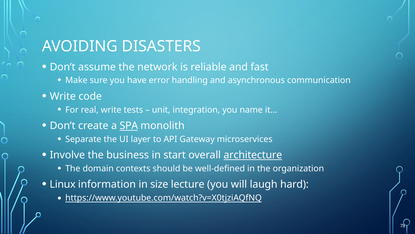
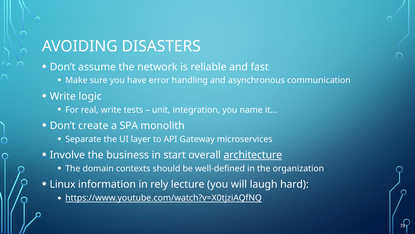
code: code -> logic
SPA underline: present -> none
size: size -> rely
